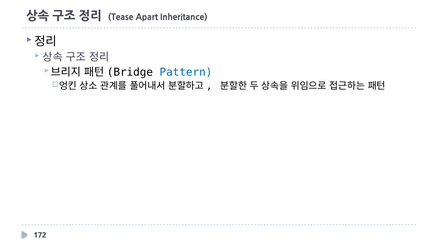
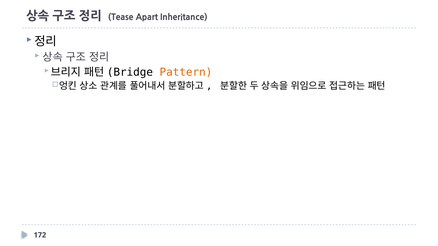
Pattern colour: blue -> orange
